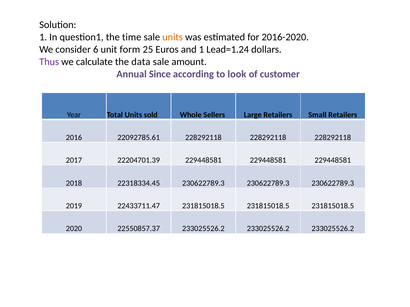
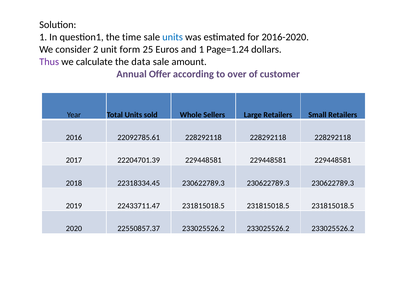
units at (173, 37) colour: orange -> blue
6: 6 -> 2
Lead=1.24: Lead=1.24 -> Page=1.24
Since: Since -> Offer
look: look -> over
